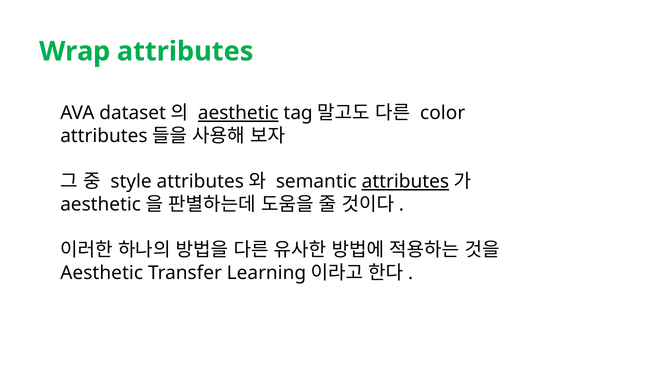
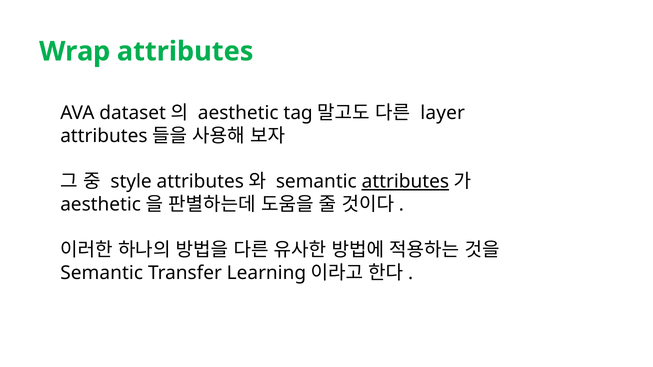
aesthetic at (238, 113) underline: present -> none
color: color -> layer
Aesthetic at (102, 273): Aesthetic -> Semantic
